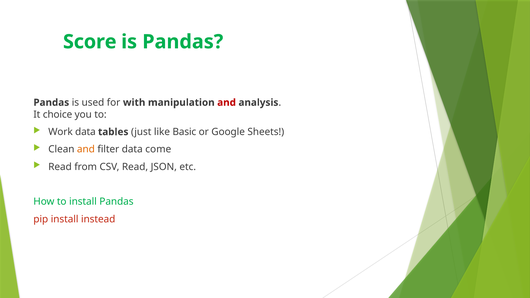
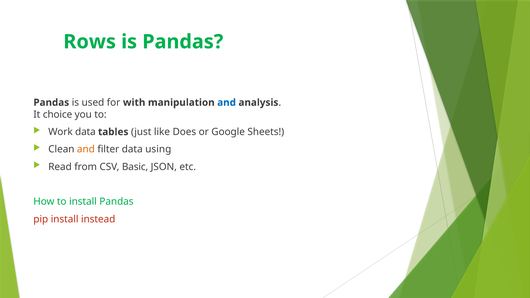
Score: Score -> Rows
and at (227, 103) colour: red -> blue
Basic: Basic -> Does
come: come -> using
CSV Read: Read -> Basic
